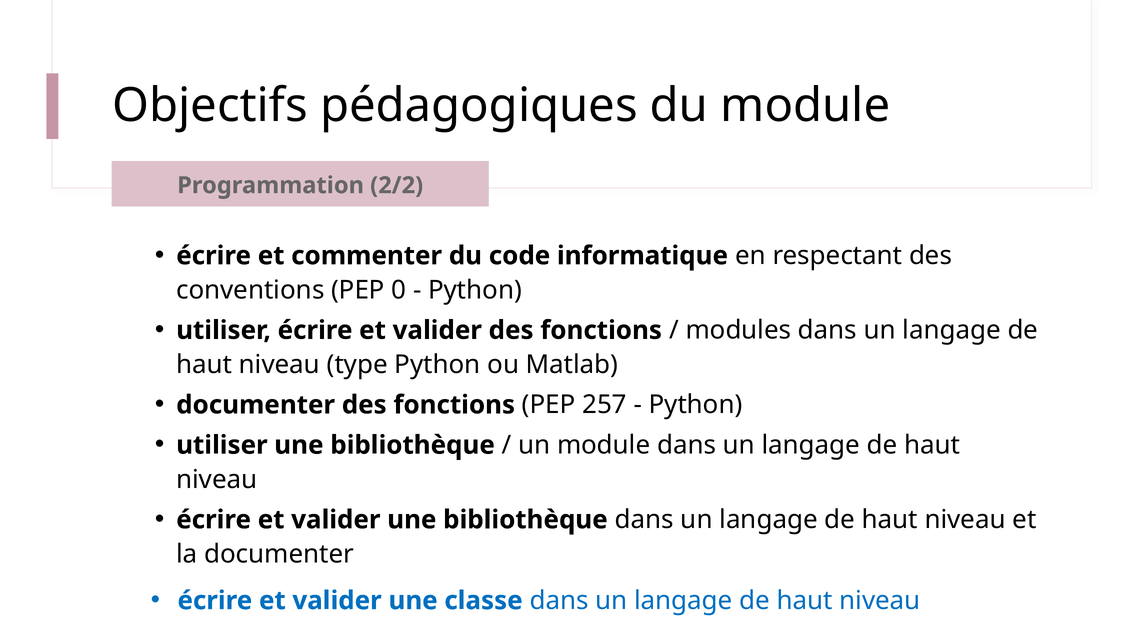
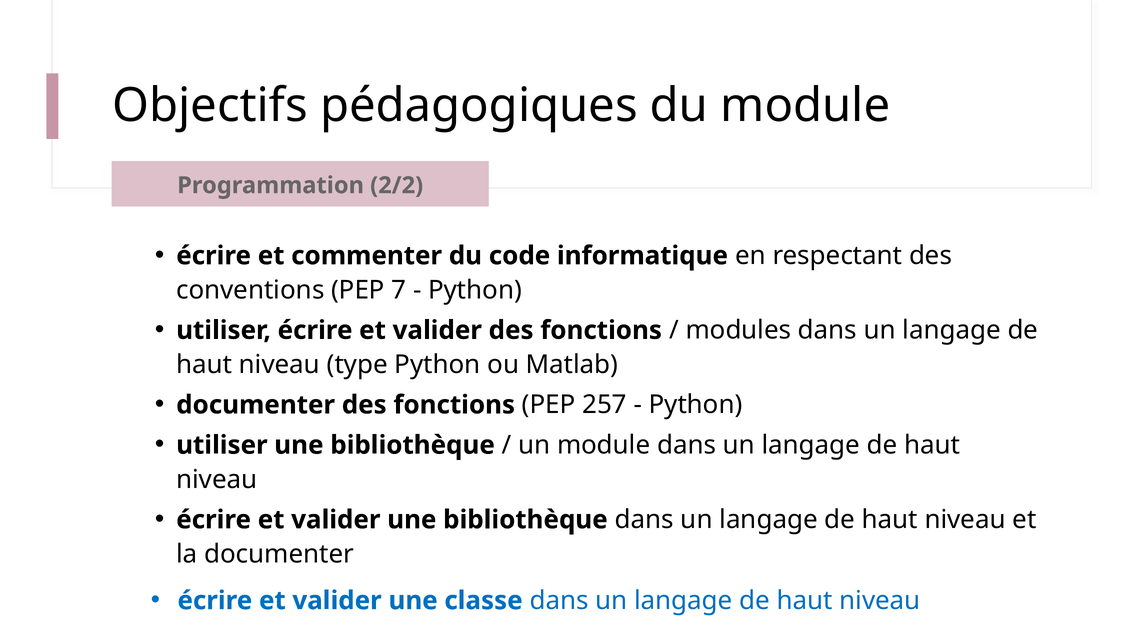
0: 0 -> 7
